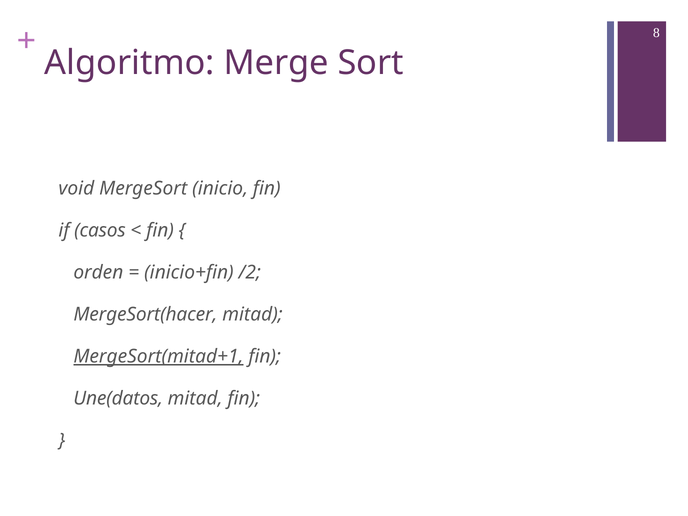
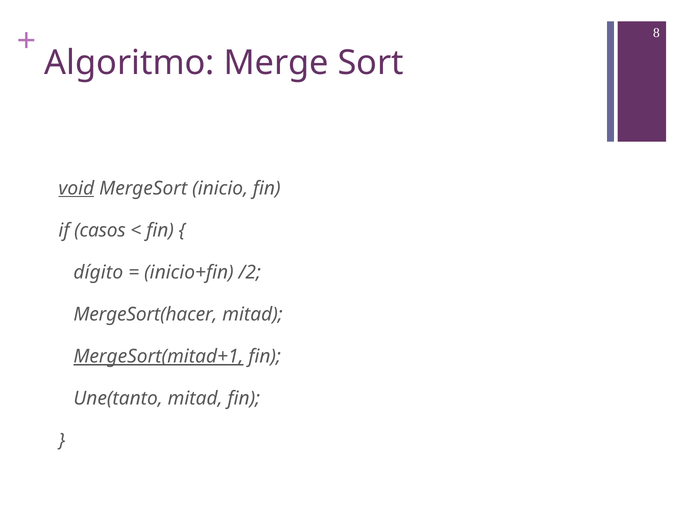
void underline: none -> present
orden: orden -> dígito
Une(datos: Une(datos -> Une(tanto
